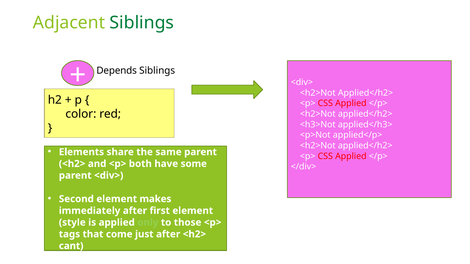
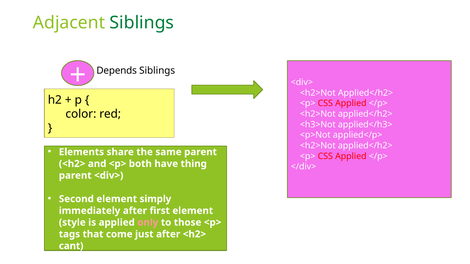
some: some -> thing
makes: makes -> simply
only colour: light green -> pink
